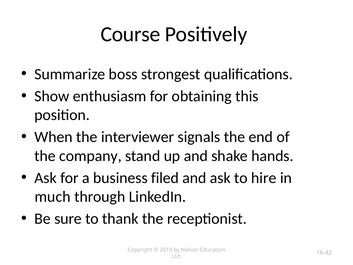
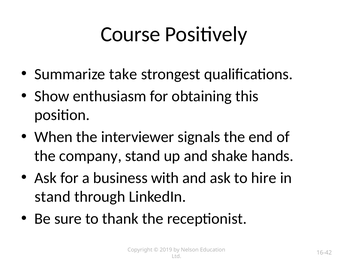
boss: boss -> take
filed: filed -> with
much at (53, 197): much -> stand
